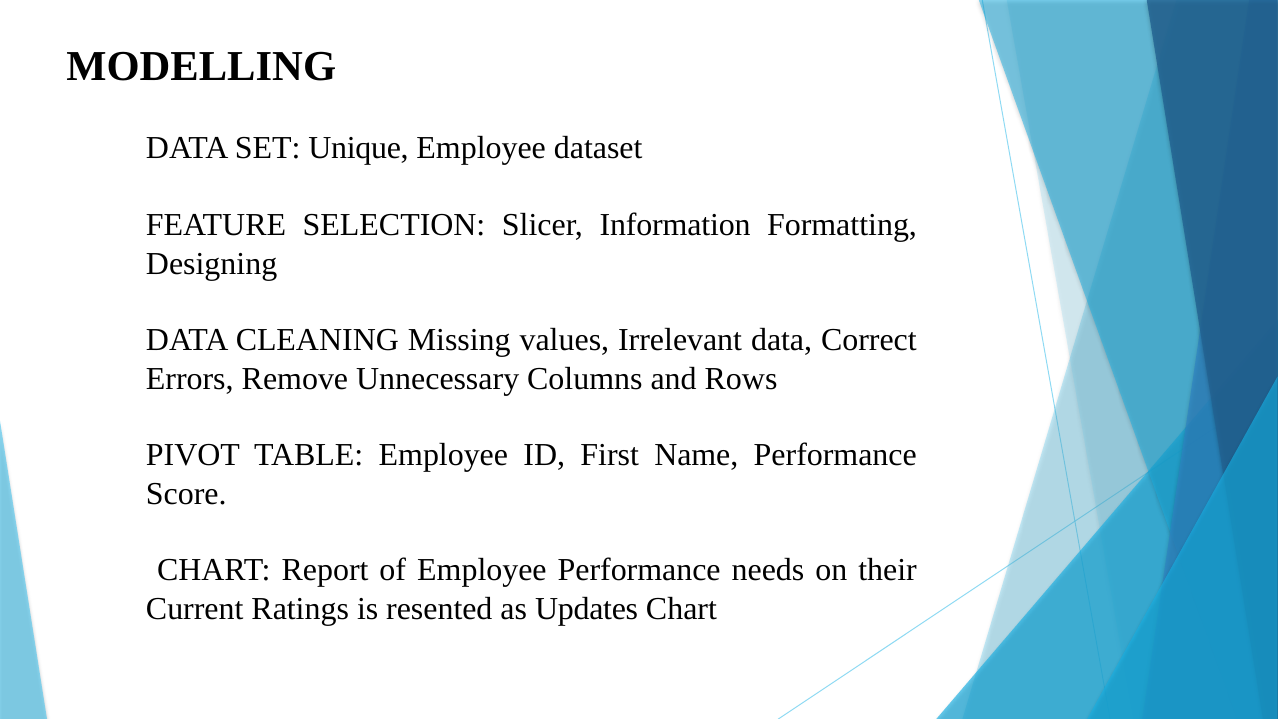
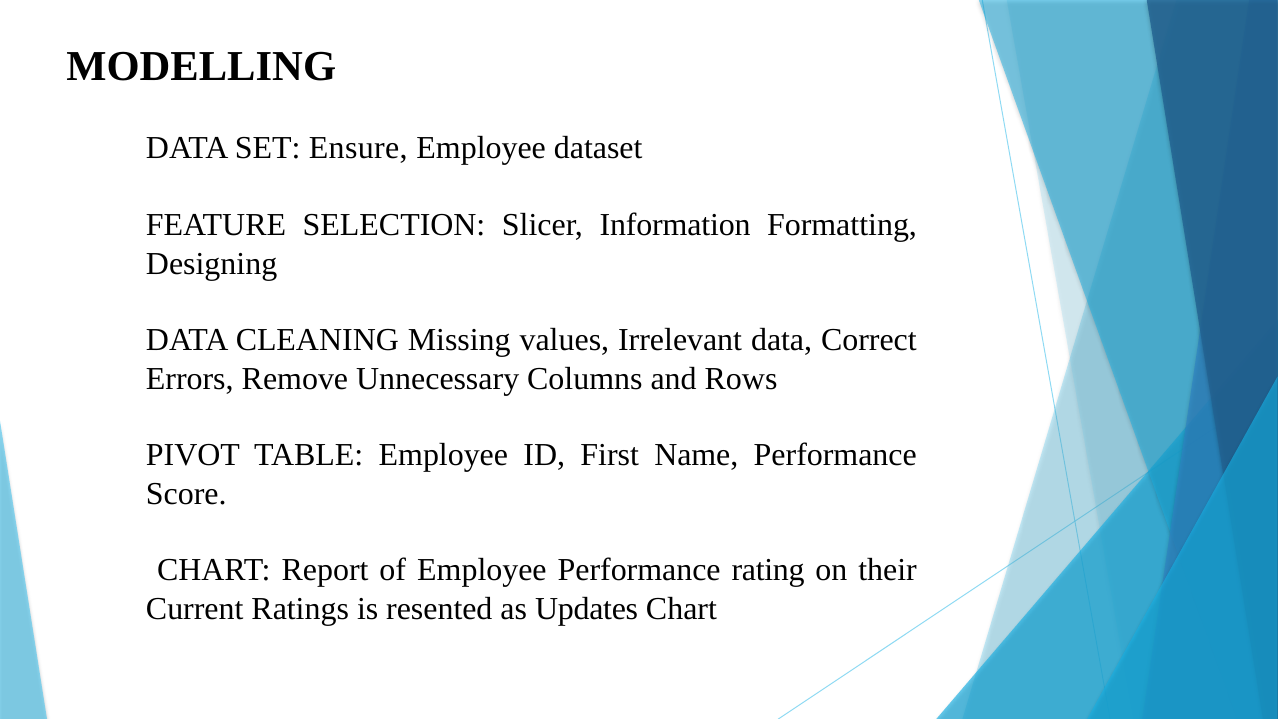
Unique: Unique -> Ensure
needs: needs -> rating
